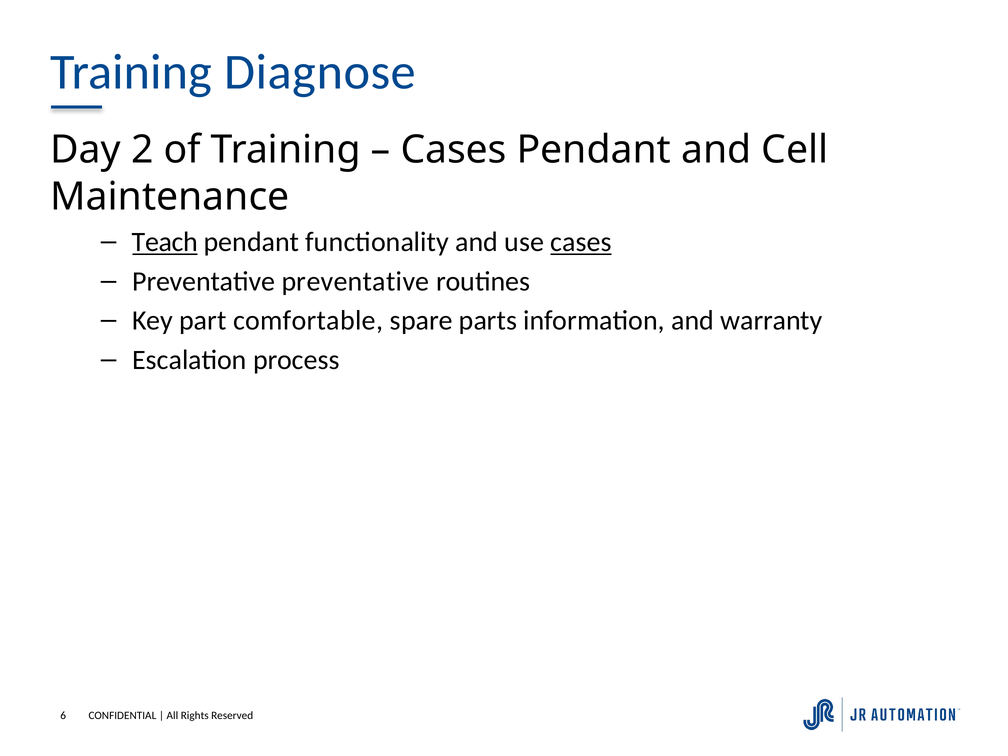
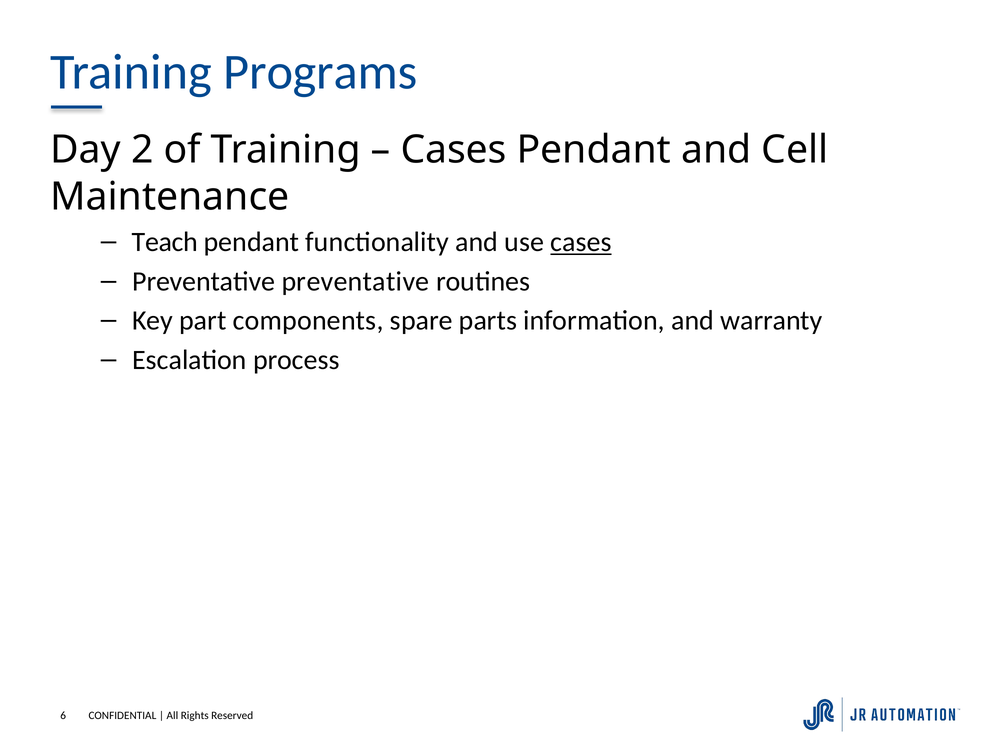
Diagnose: Diagnose -> Programs
Teach underline: present -> none
comfortable: comfortable -> components
